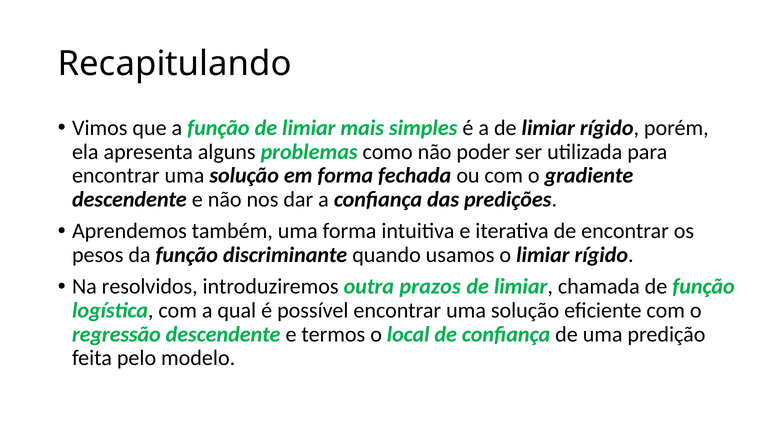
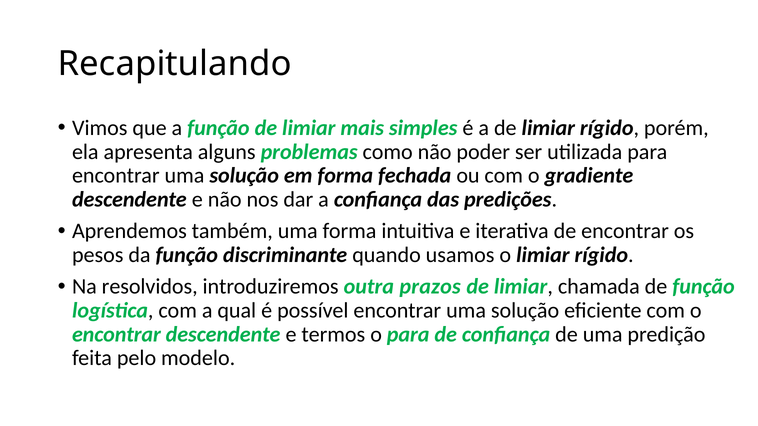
regressão at (116, 335): regressão -> encontrar
o local: local -> para
